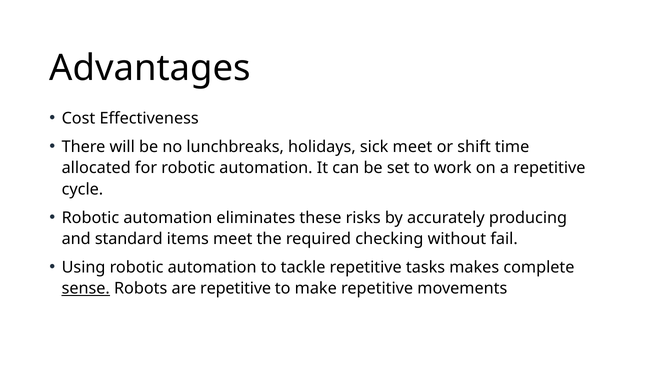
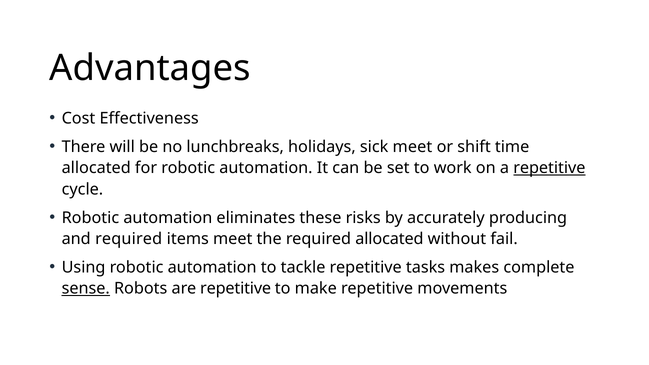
repetitive at (549, 168) underline: none -> present
and standard: standard -> required
required checking: checking -> allocated
